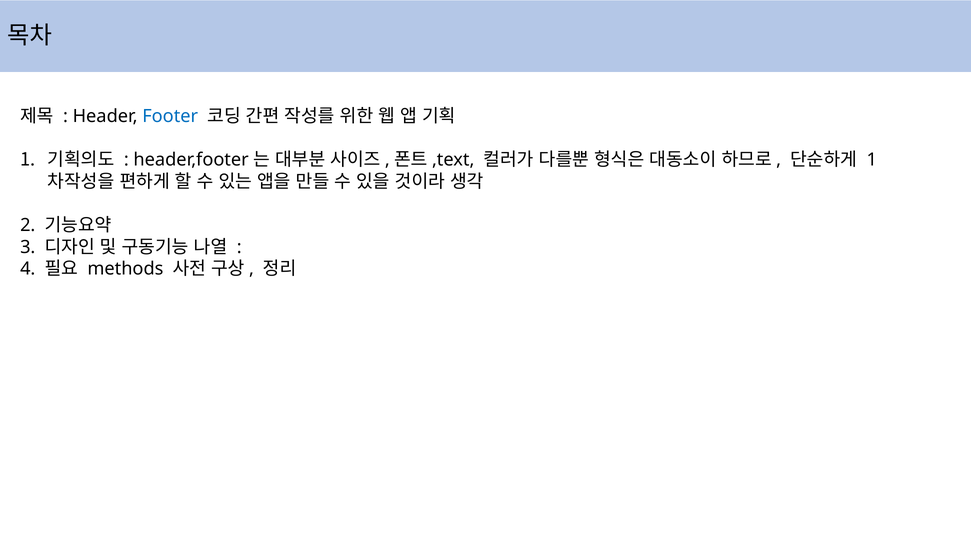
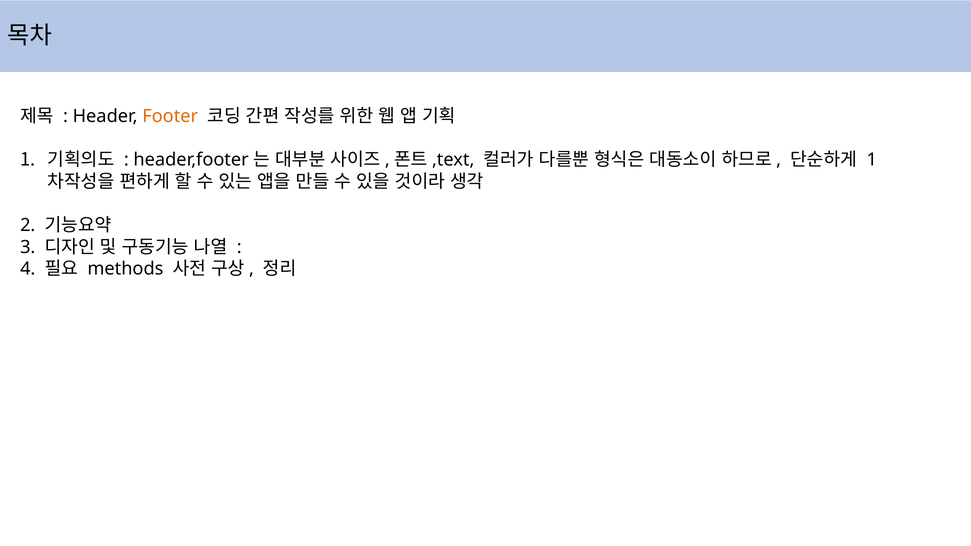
Footer colour: blue -> orange
